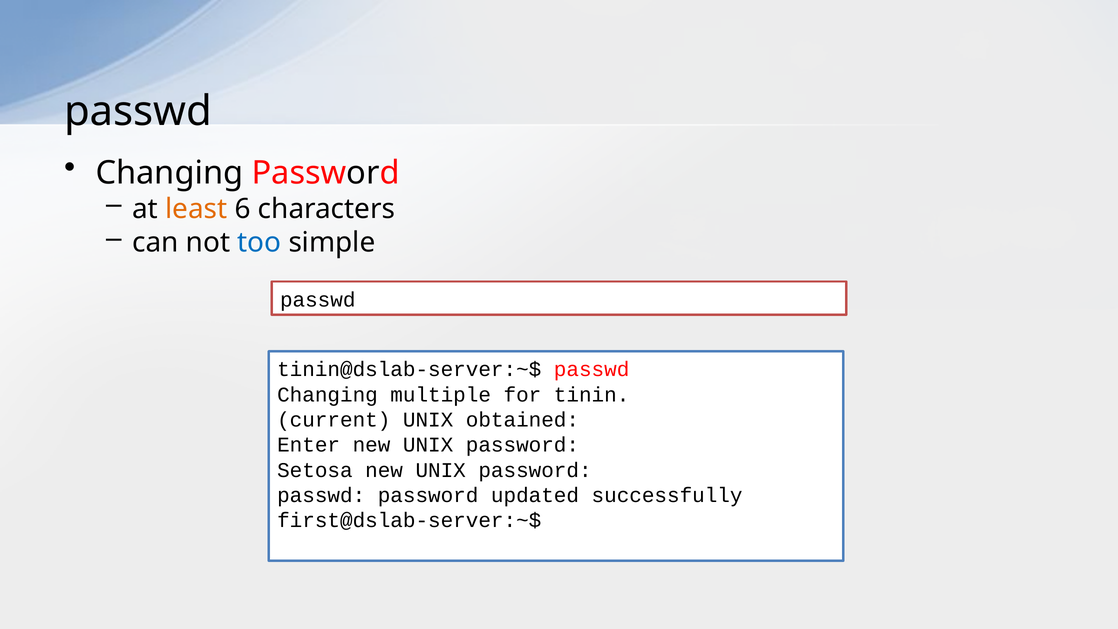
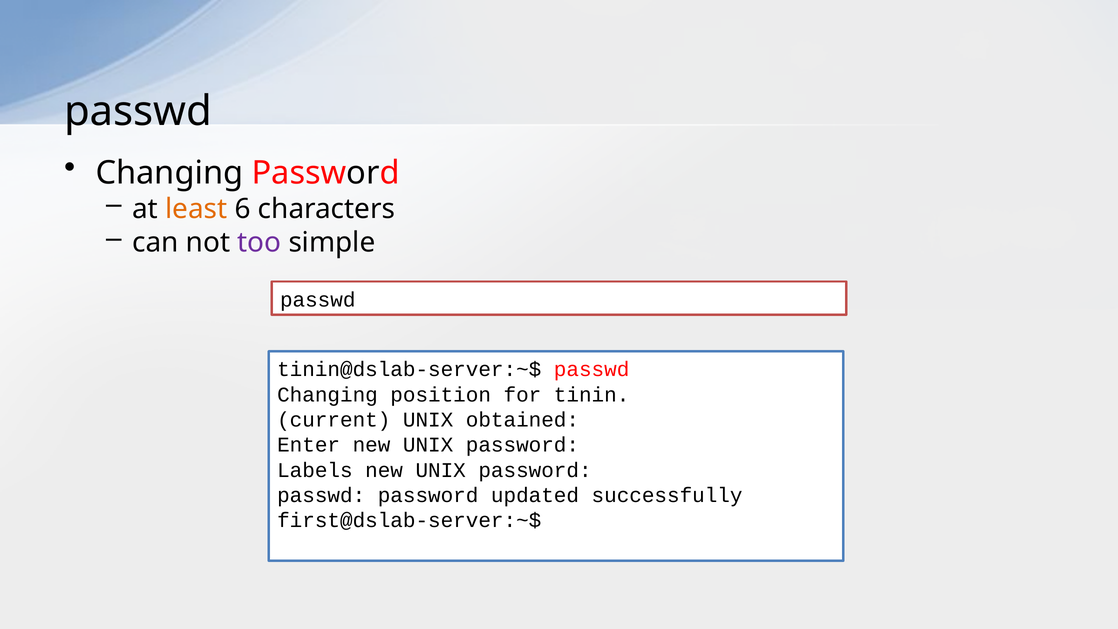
too colour: blue -> purple
multiple: multiple -> position
Setosa: Setosa -> Labels
